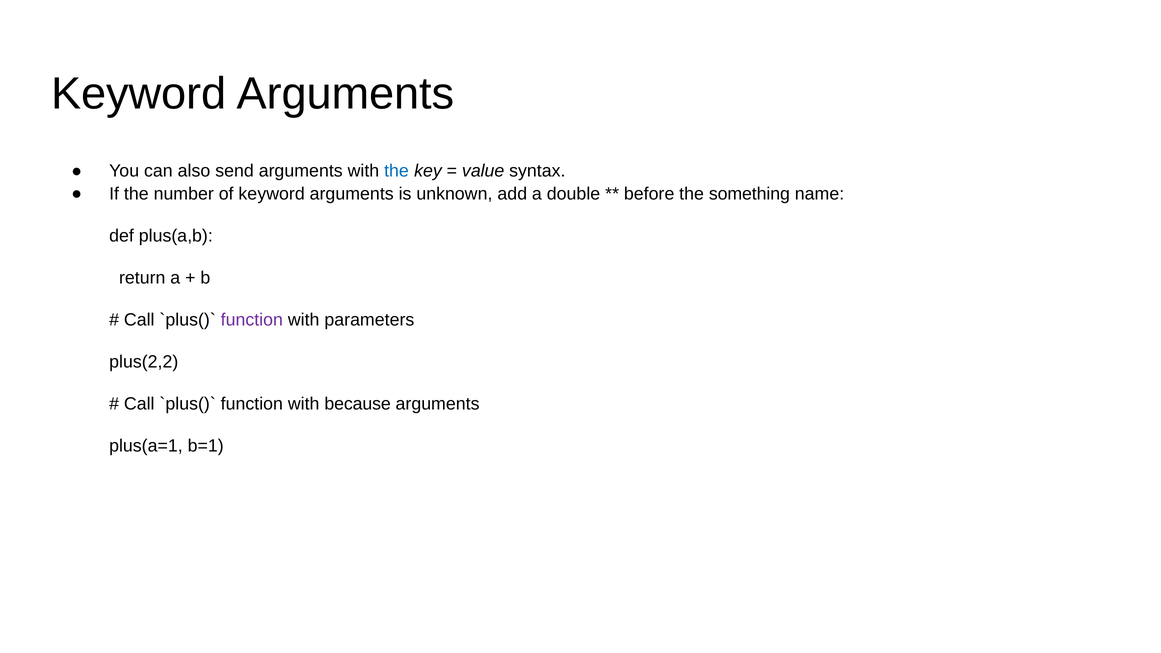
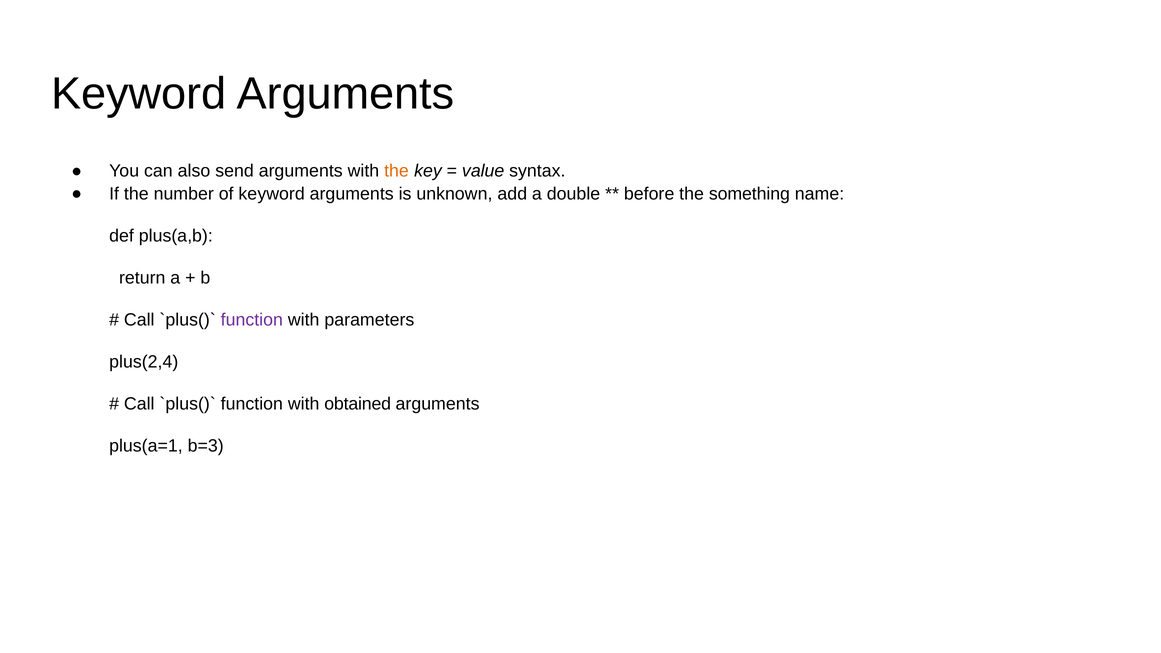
the at (397, 171) colour: blue -> orange
plus(2,2: plus(2,2 -> plus(2,4
because: because -> obtained
b=1: b=1 -> b=3
